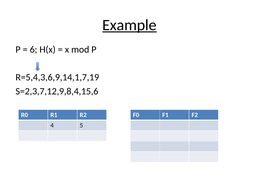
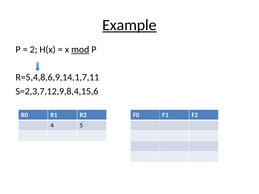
6: 6 -> 2
mod underline: none -> present
R=5,4,3,6,9,14,1,7,19: R=5,4,3,6,9,14,1,7,19 -> R=5,4,8,6,9,14,1,7,11
